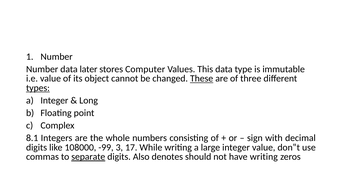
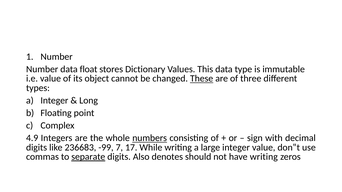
later: later -> float
Computer: Computer -> Dictionary
types underline: present -> none
8.1: 8.1 -> 4.9
numbers underline: none -> present
108000: 108000 -> 236683
3: 3 -> 7
